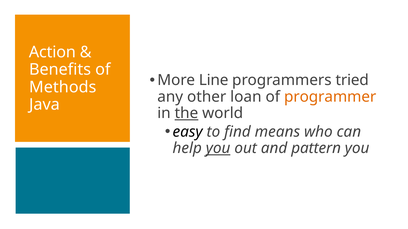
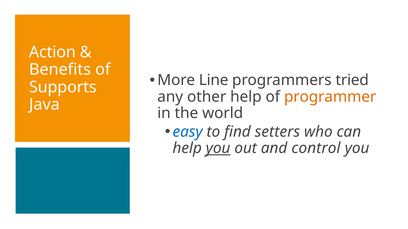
Methods: Methods -> Supports
other loan: loan -> help
the underline: present -> none
easy colour: black -> blue
means: means -> setters
pattern: pattern -> control
